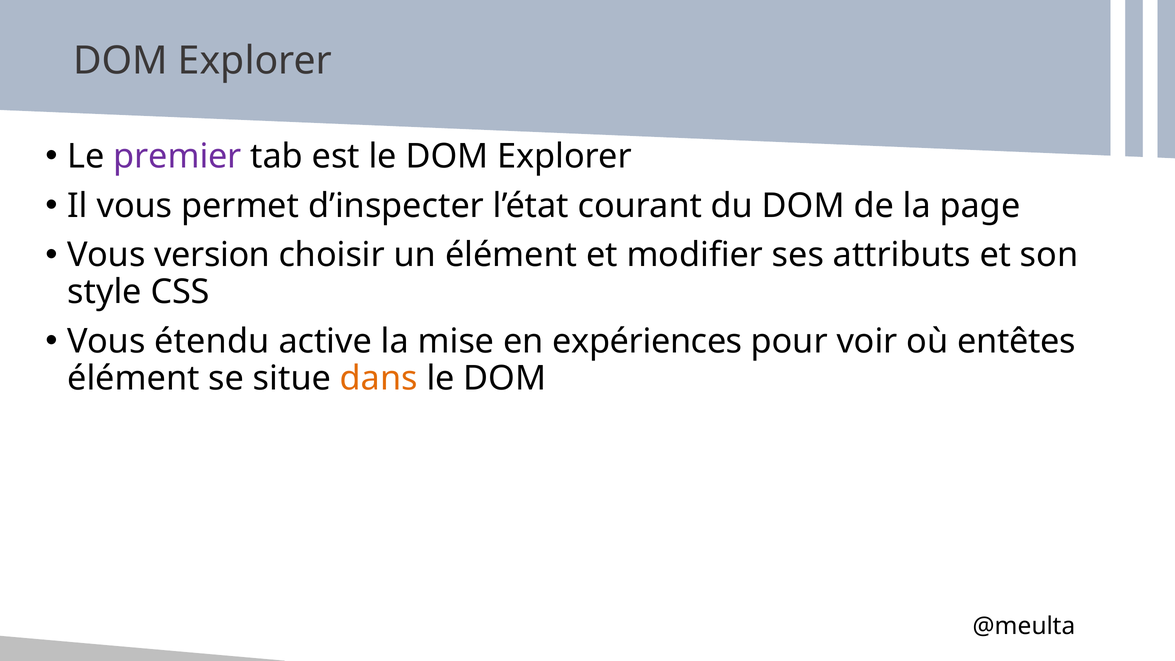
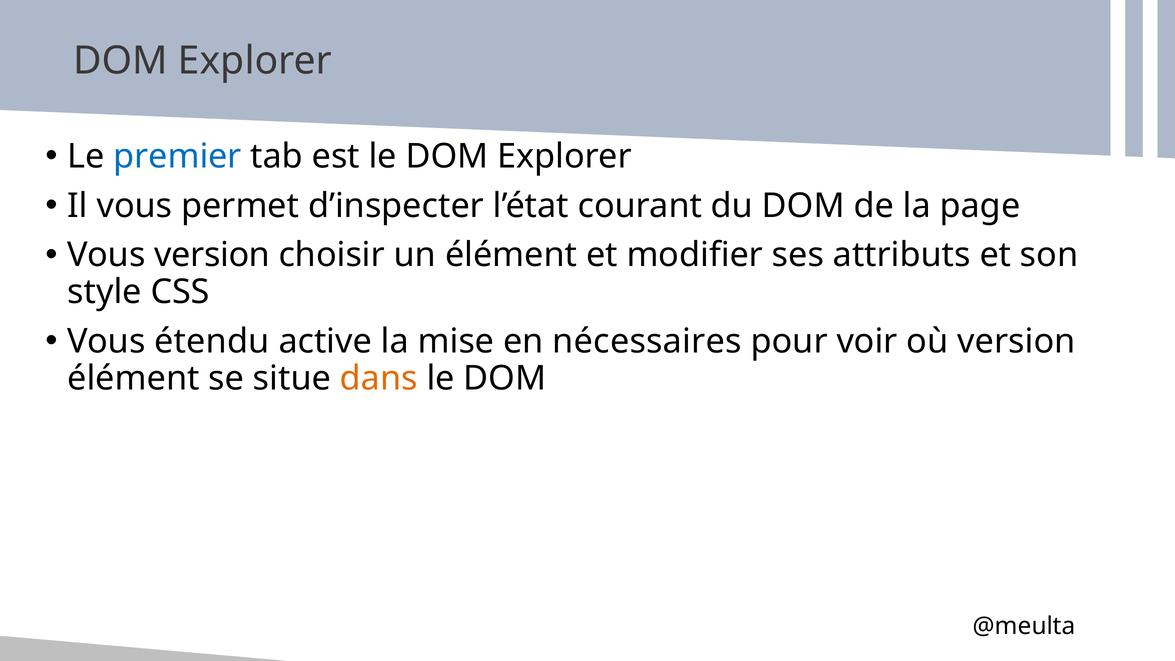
premier colour: purple -> blue
expériences: expériences -> nécessaires
où entêtes: entêtes -> version
